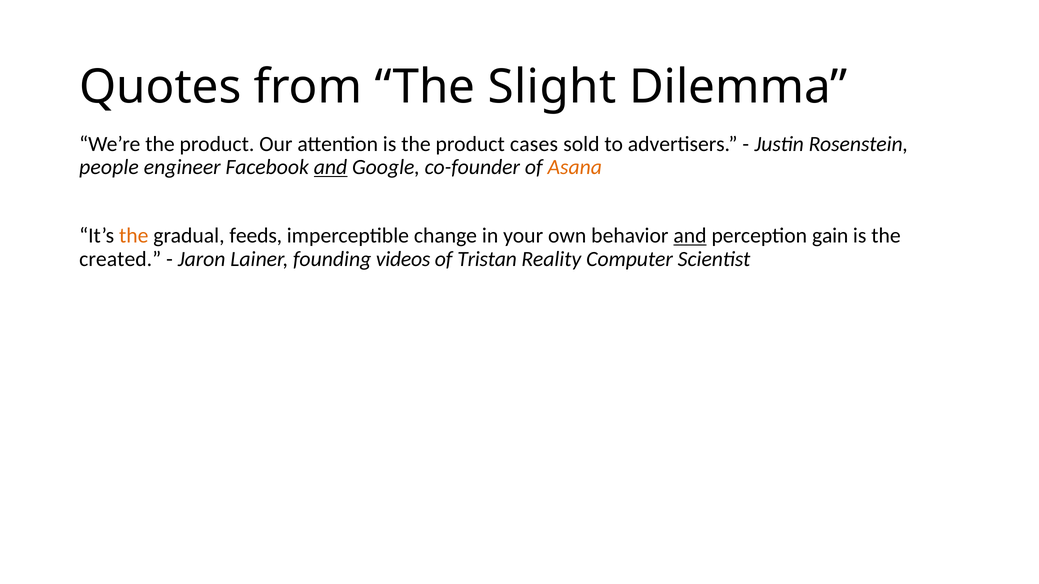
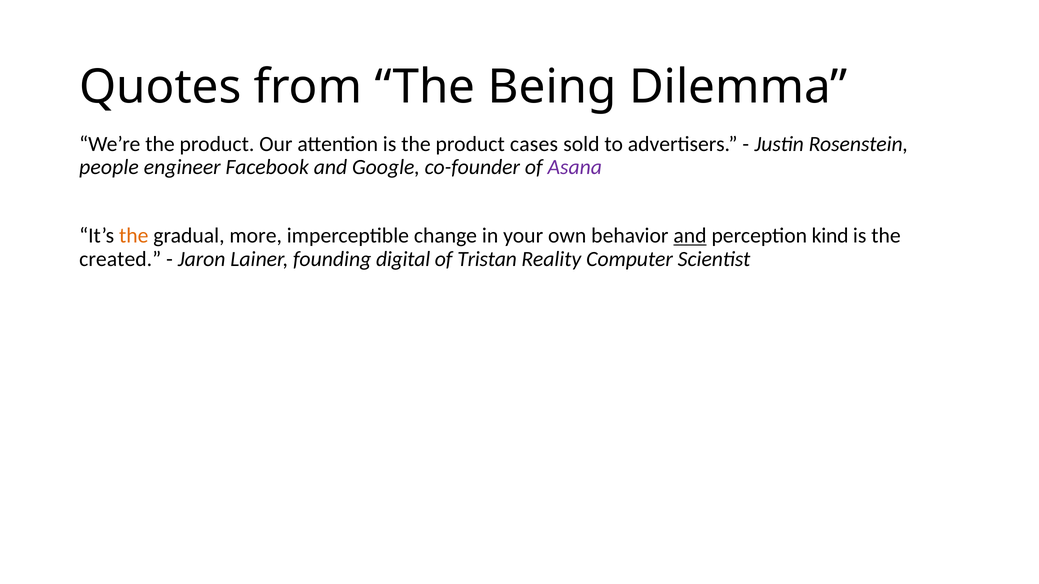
Slight: Slight -> Being
and at (331, 167) underline: present -> none
Asana colour: orange -> purple
feeds: feeds -> more
gain: gain -> kind
videos: videos -> digital
